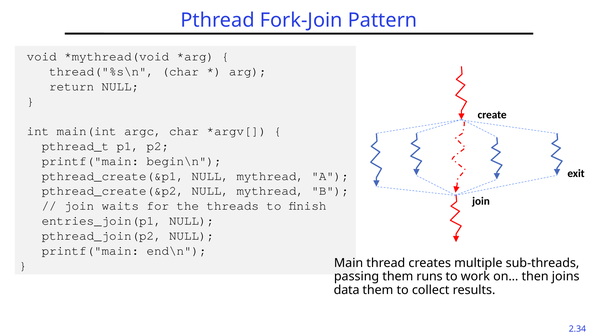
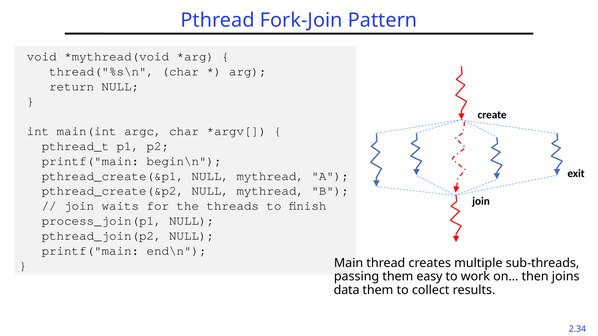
entries_join(p1: entries_join(p1 -> process_join(p1
runs: runs -> easy
